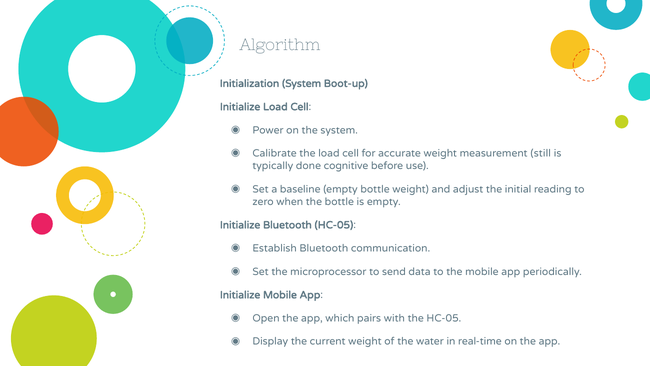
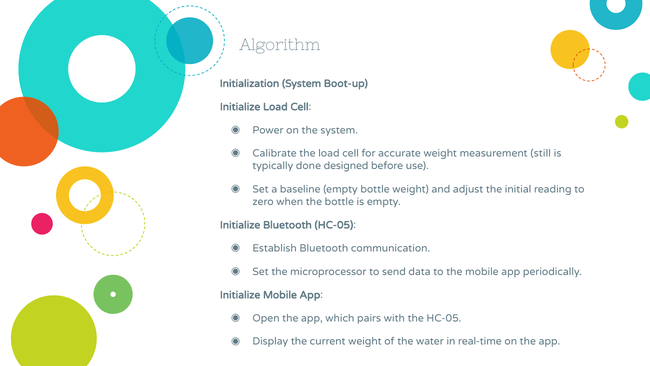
cognitive: cognitive -> designed
